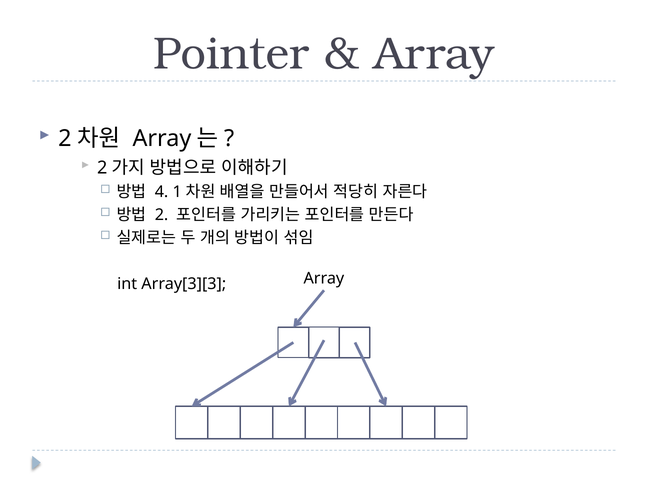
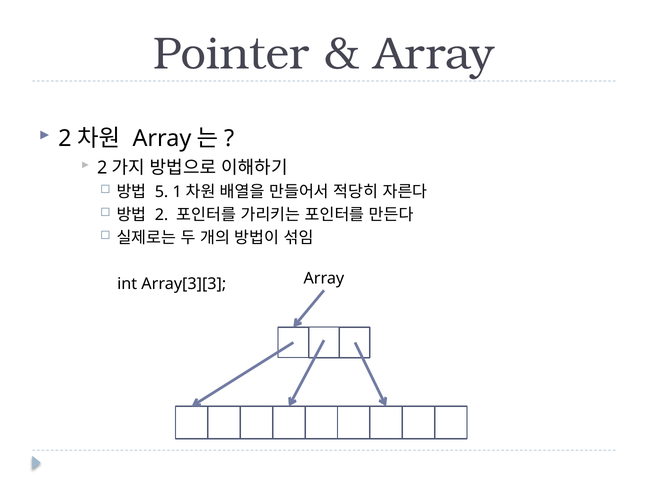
4: 4 -> 5
